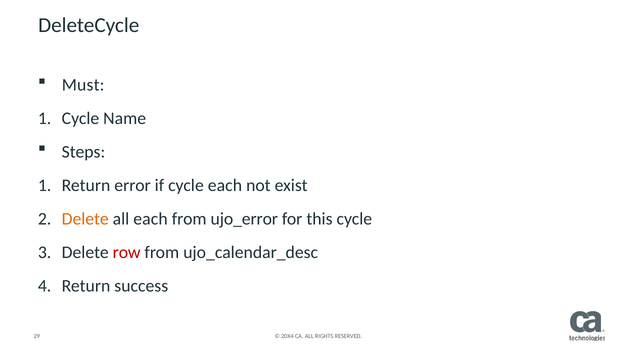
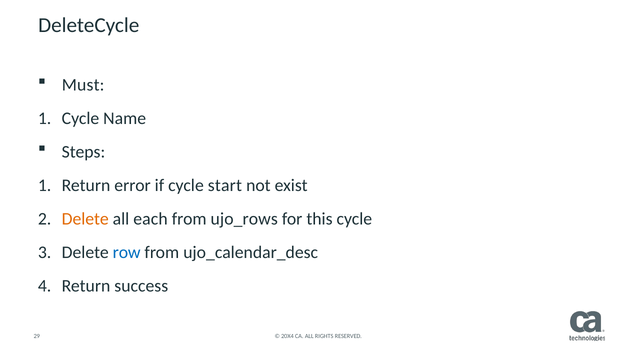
cycle each: each -> start
ujo_error: ujo_error -> ujo_rows
row colour: red -> blue
